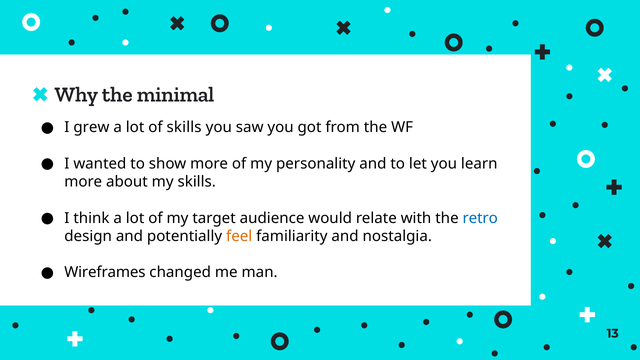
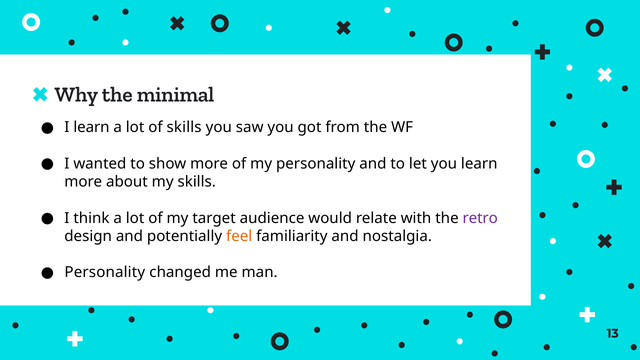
I grew: grew -> learn
retro colour: blue -> purple
Wireframes at (105, 272): Wireframes -> Personality
